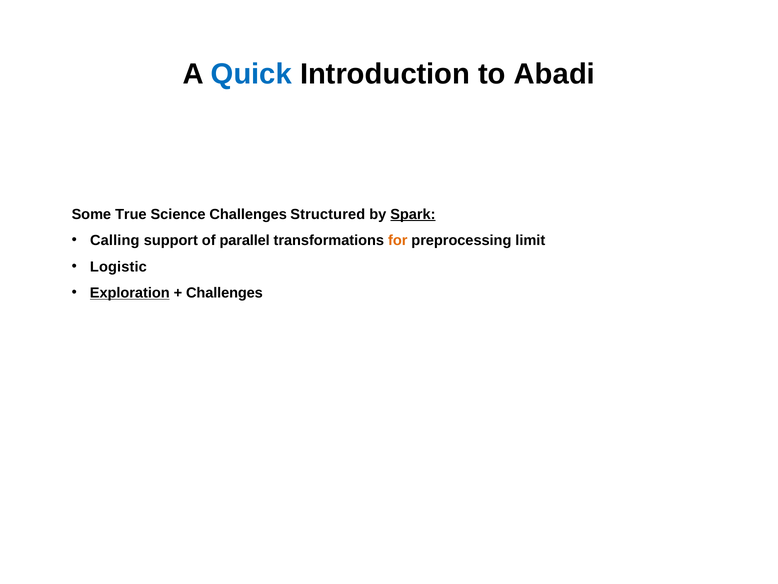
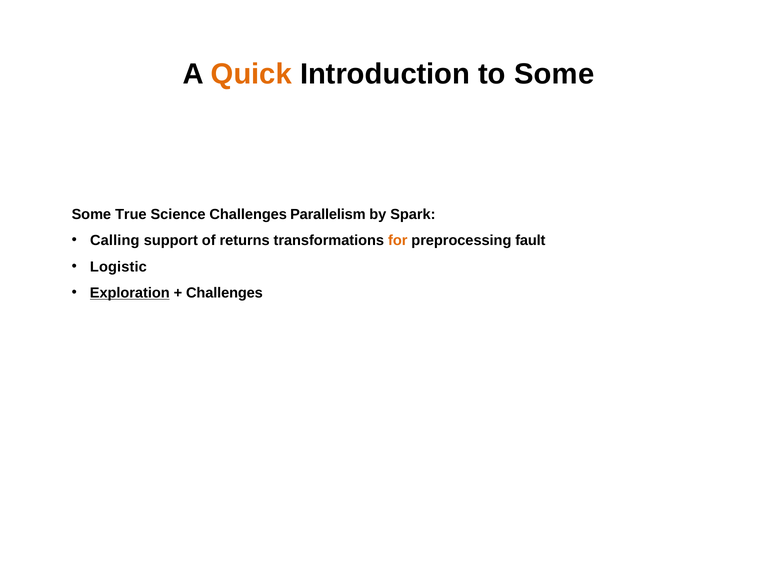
Quick colour: blue -> orange
to Abadi: Abadi -> Some
Structured: Structured -> Parallelism
Spark underline: present -> none
parallel: parallel -> returns
limit: limit -> fault
